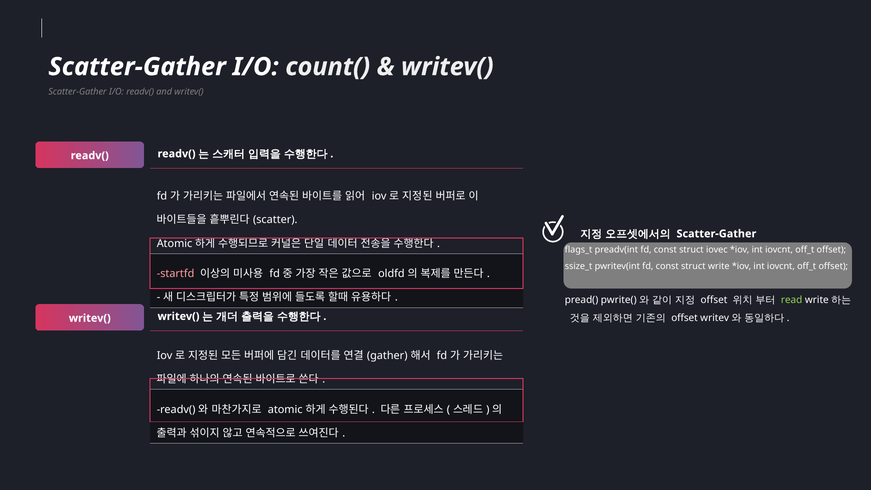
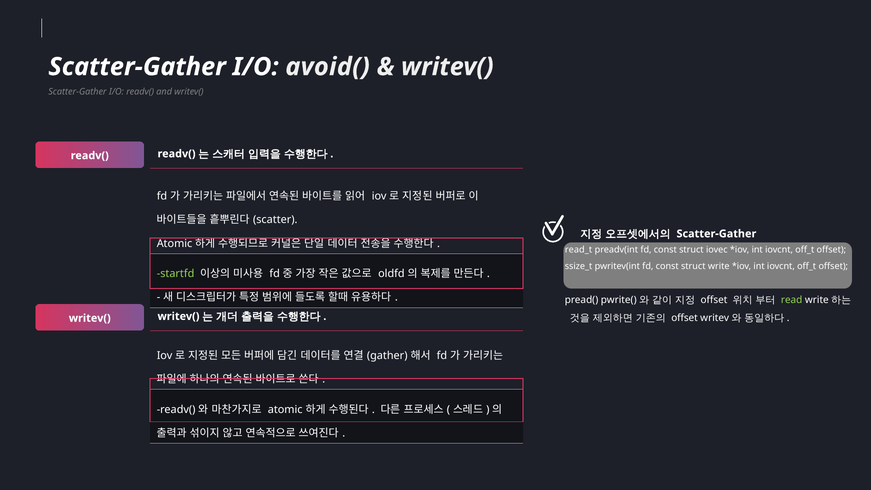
count(: count( -> avoid(
flags_t: flags_t -> read_t
startfd colour: pink -> light green
